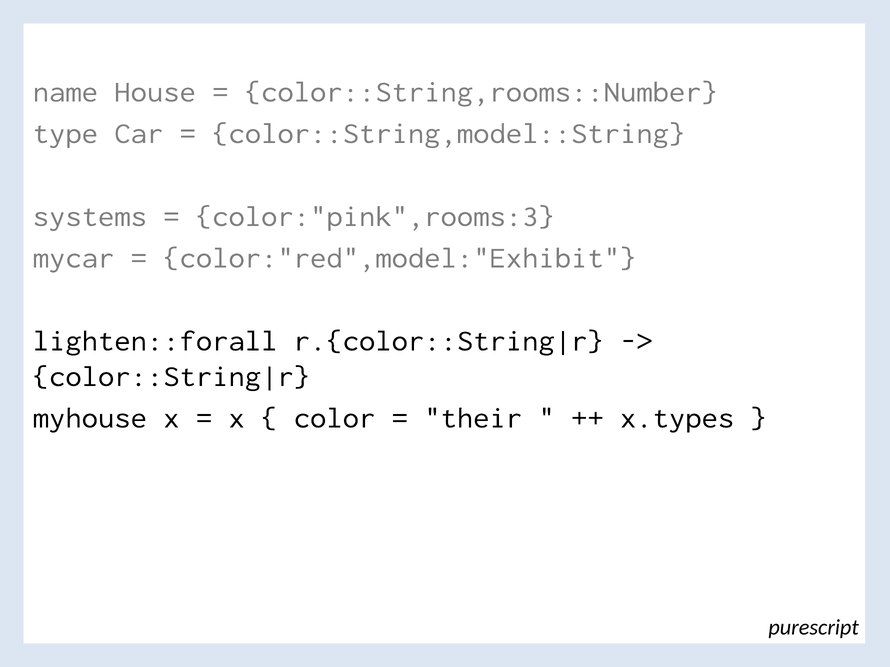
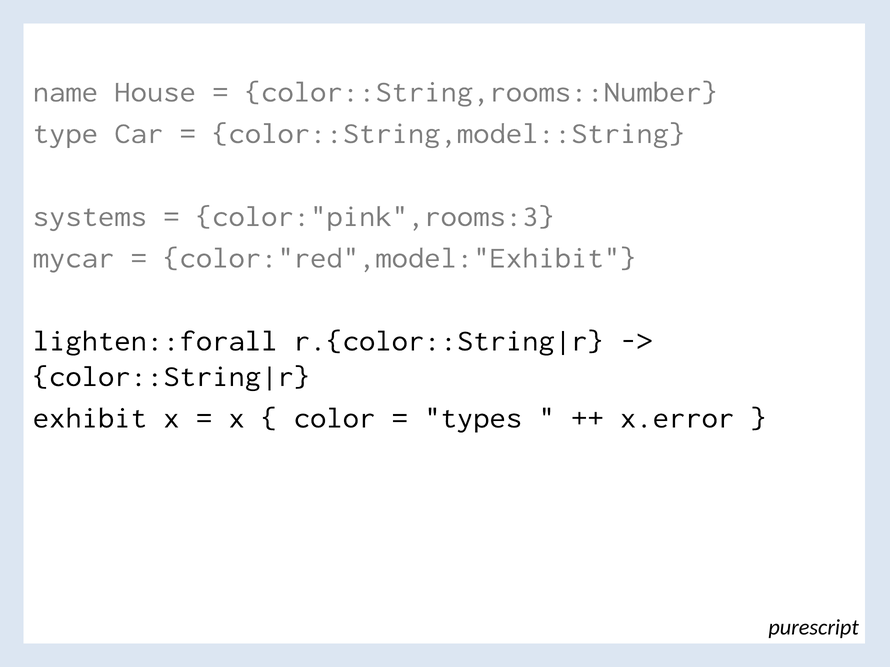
myhouse: myhouse -> exhibit
their: their -> types
x.types: x.types -> x.error
